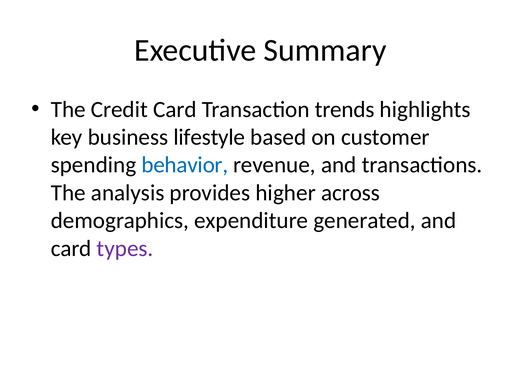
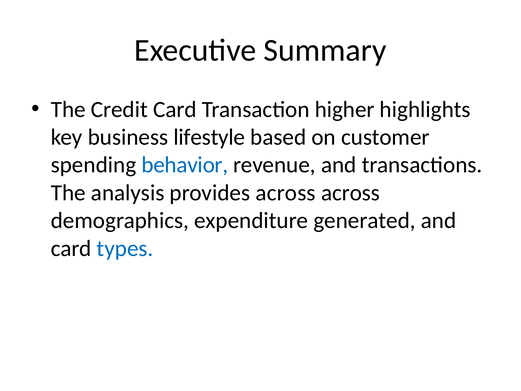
trends: trends -> higher
provides higher: higher -> across
types colour: purple -> blue
